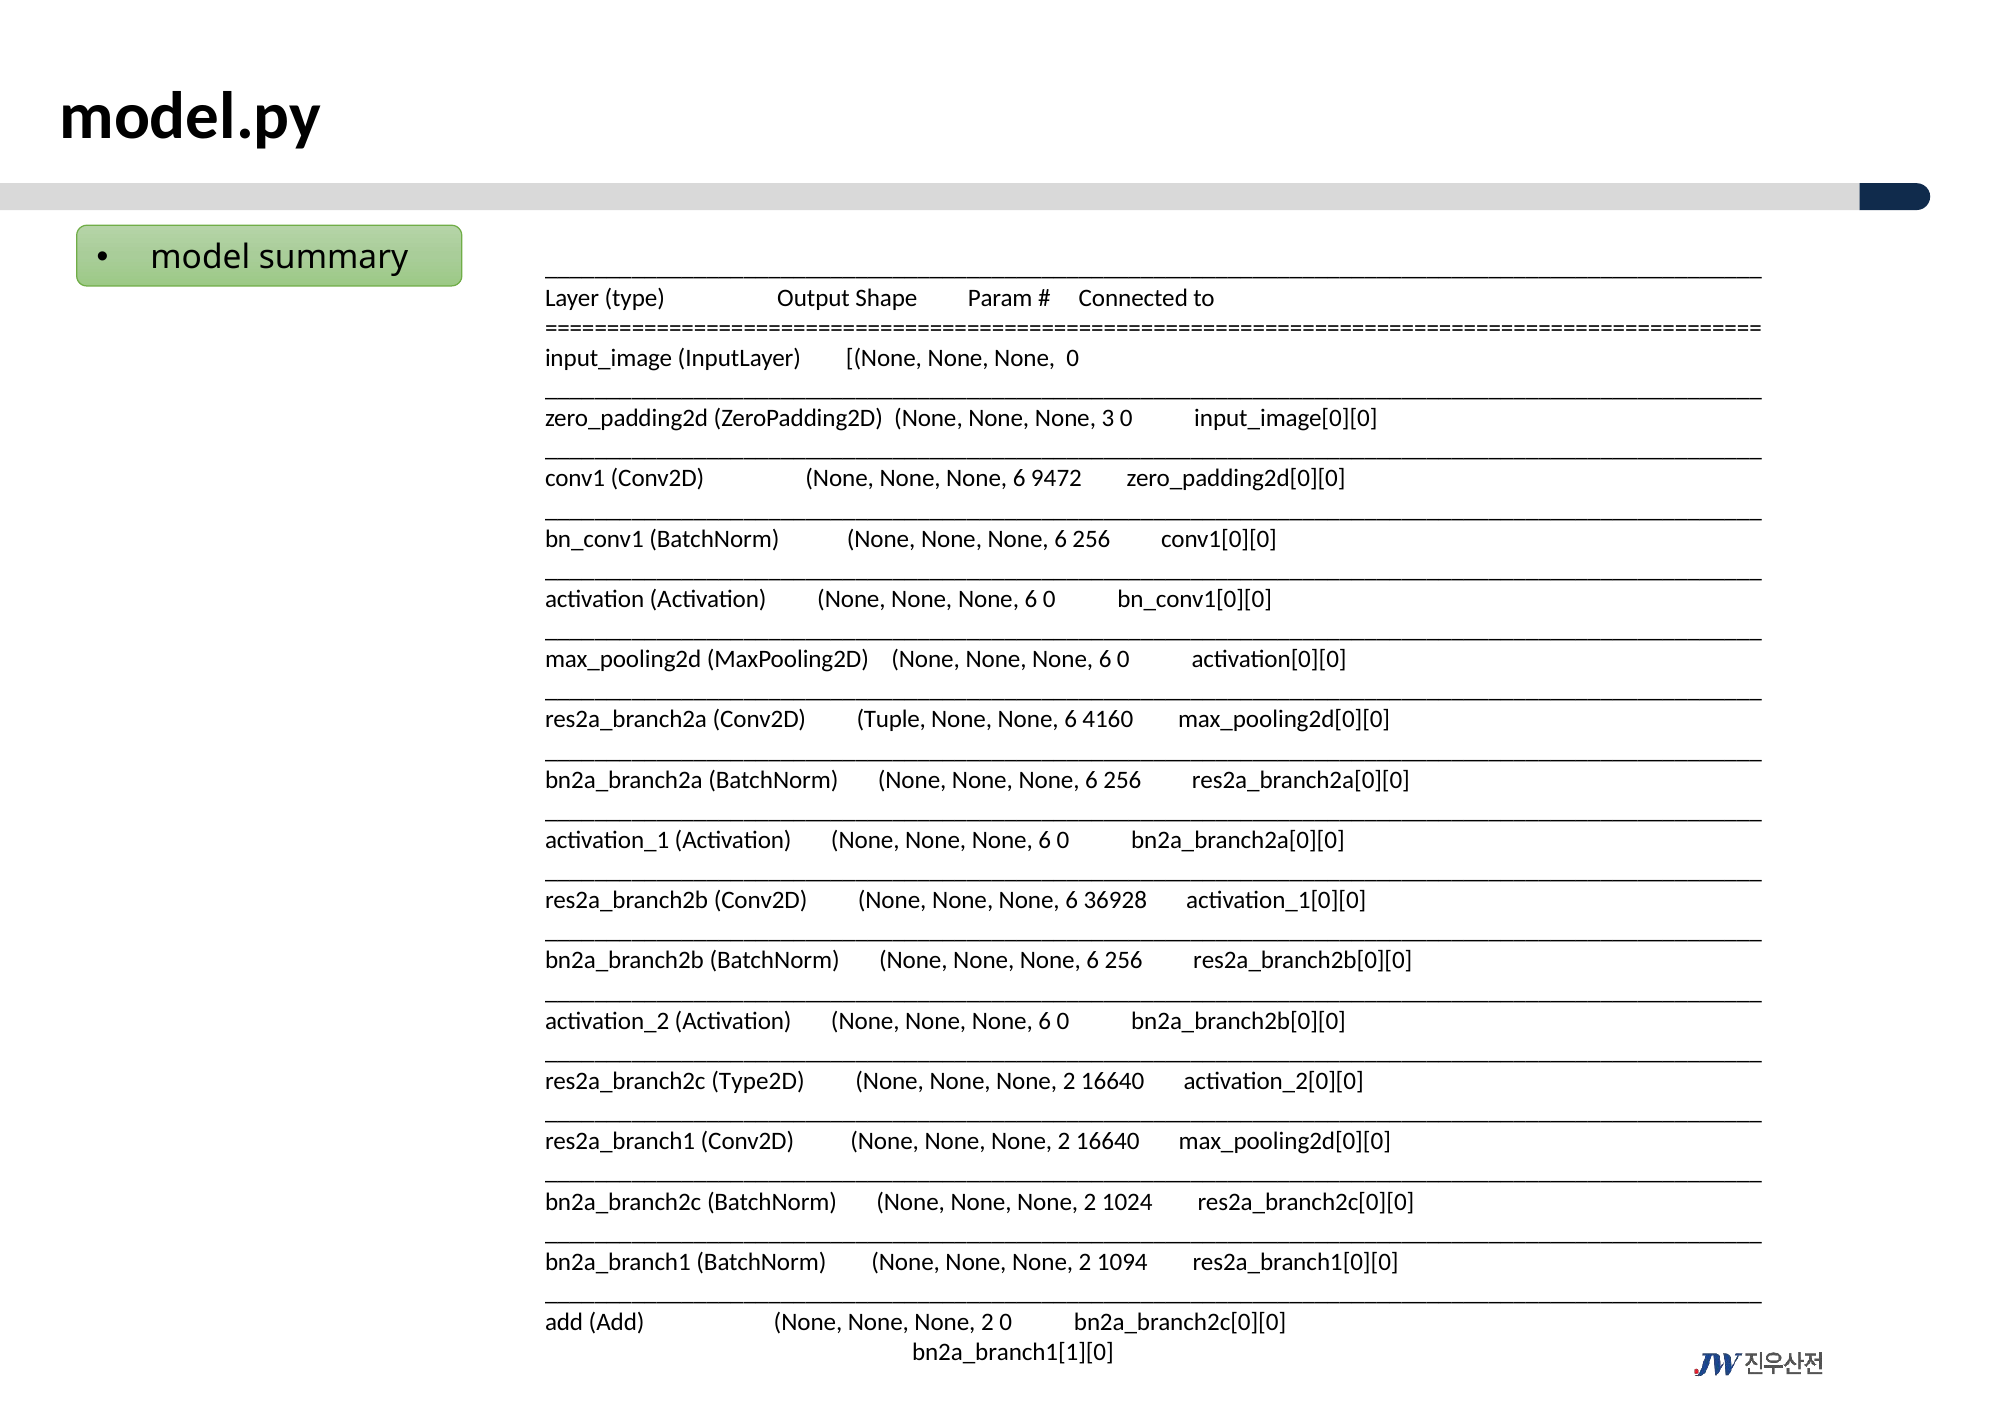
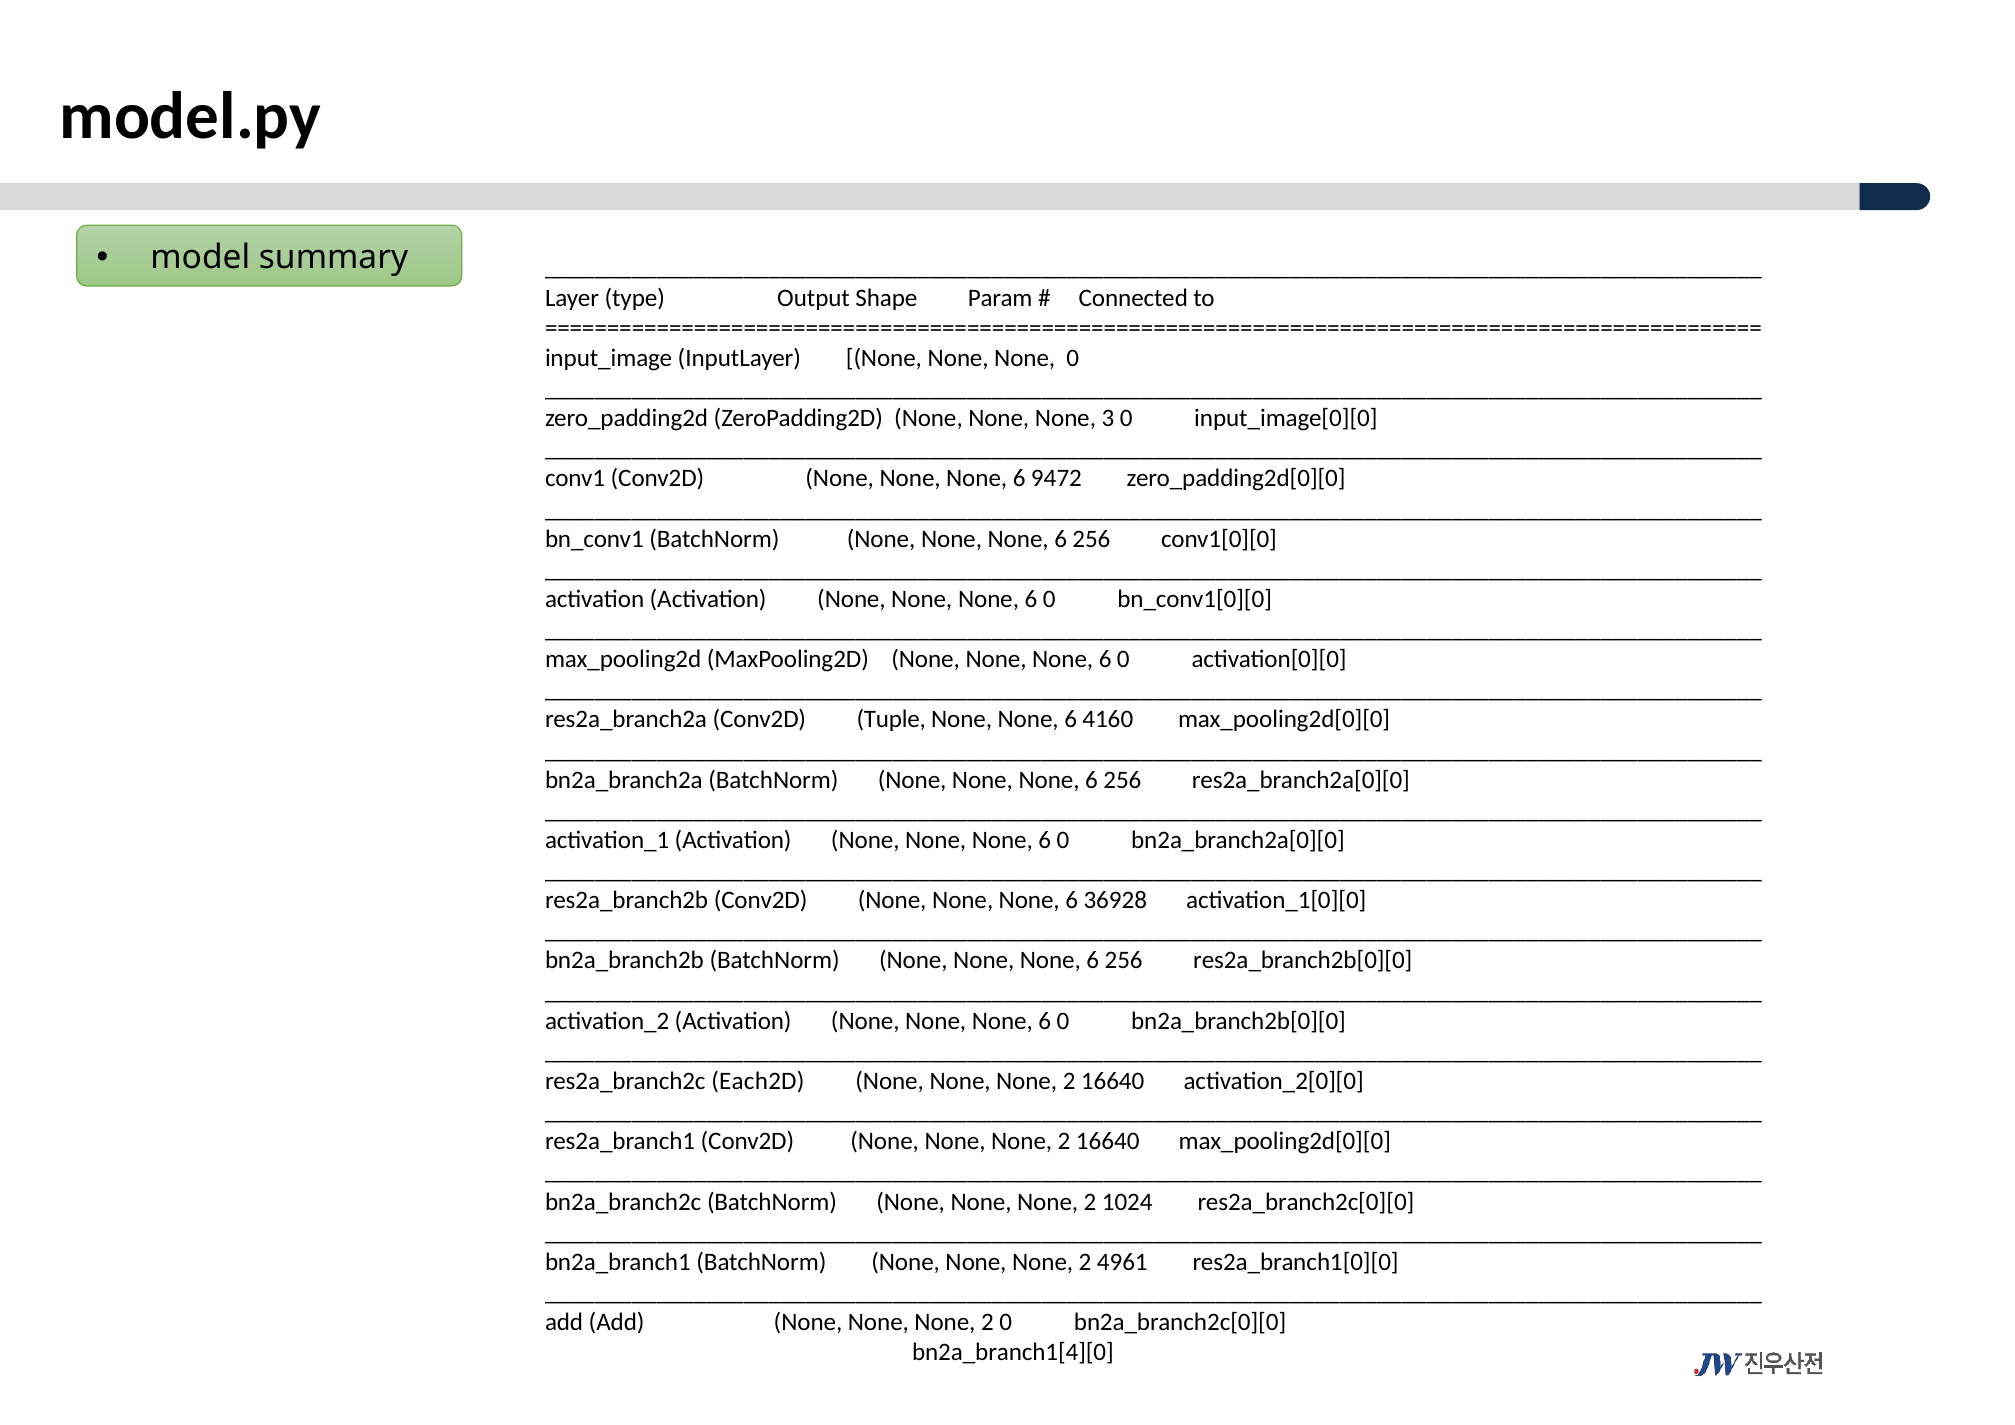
Type2D: Type2D -> Each2D
1094: 1094 -> 4961
bn2a_branch1[1][0: bn2a_branch1[1][0 -> bn2a_branch1[4][0
